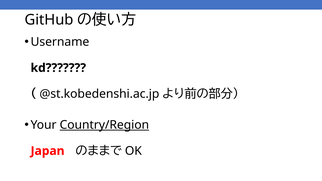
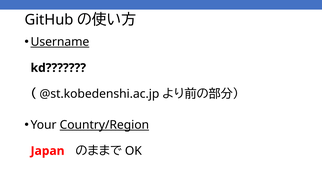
Username underline: none -> present
